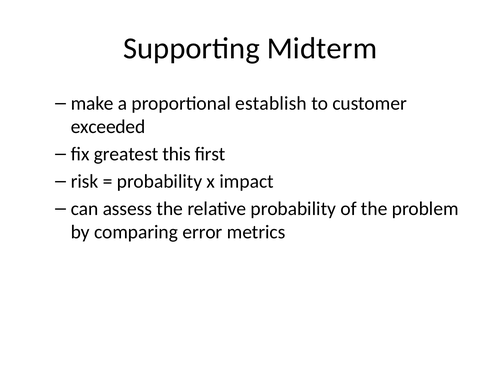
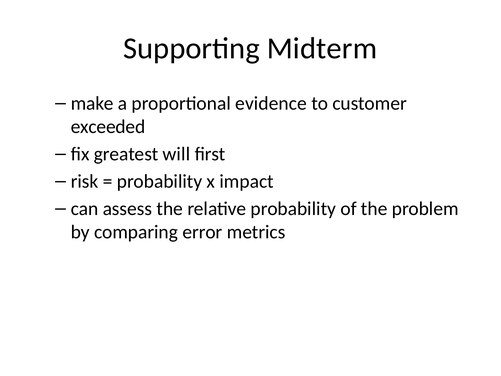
establish: establish -> evidence
this: this -> will
